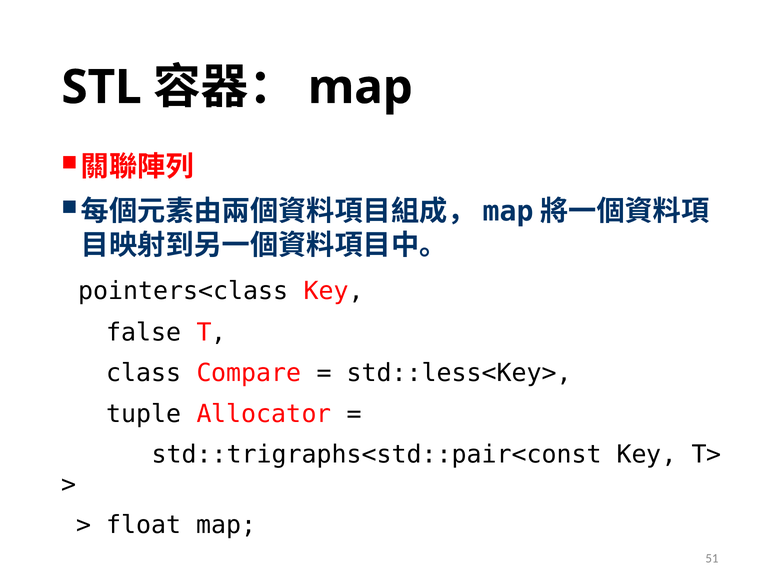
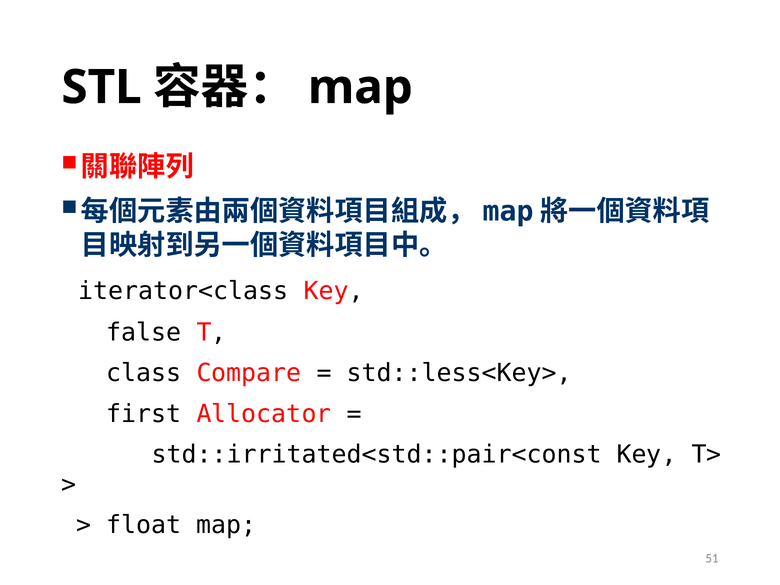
pointers<class: pointers<class -> iterator<class
tuple: tuple -> first
std::trigraphs<std::pair<const: std::trigraphs<std::pair<const -> std::irritated<std::pair<const
